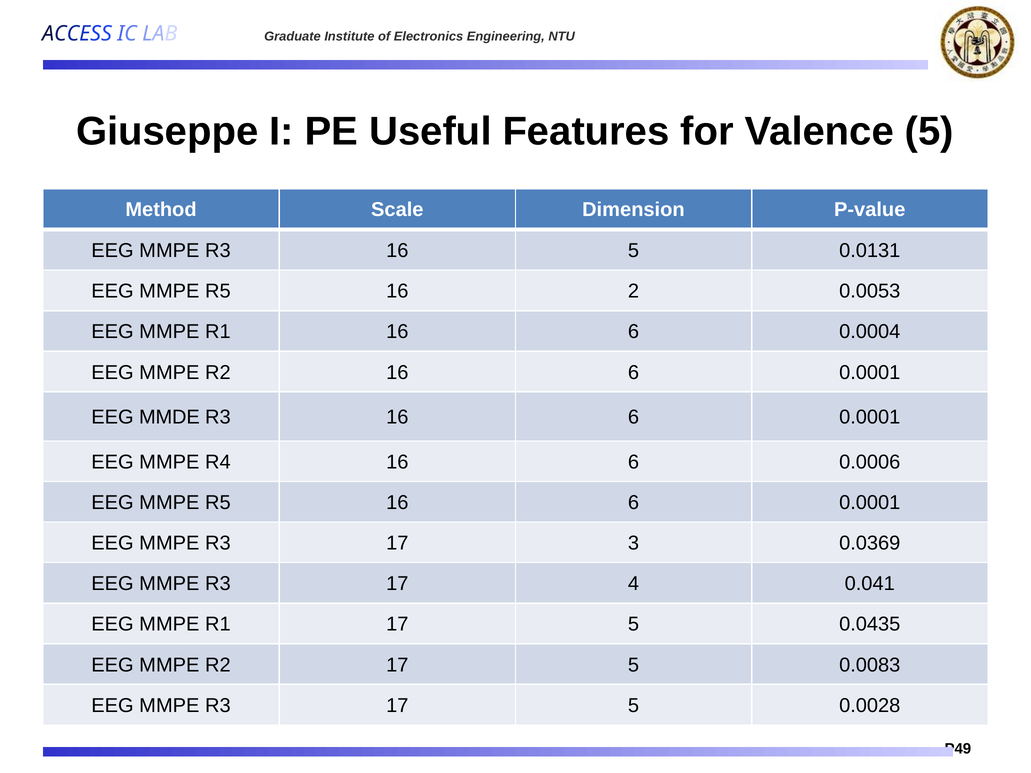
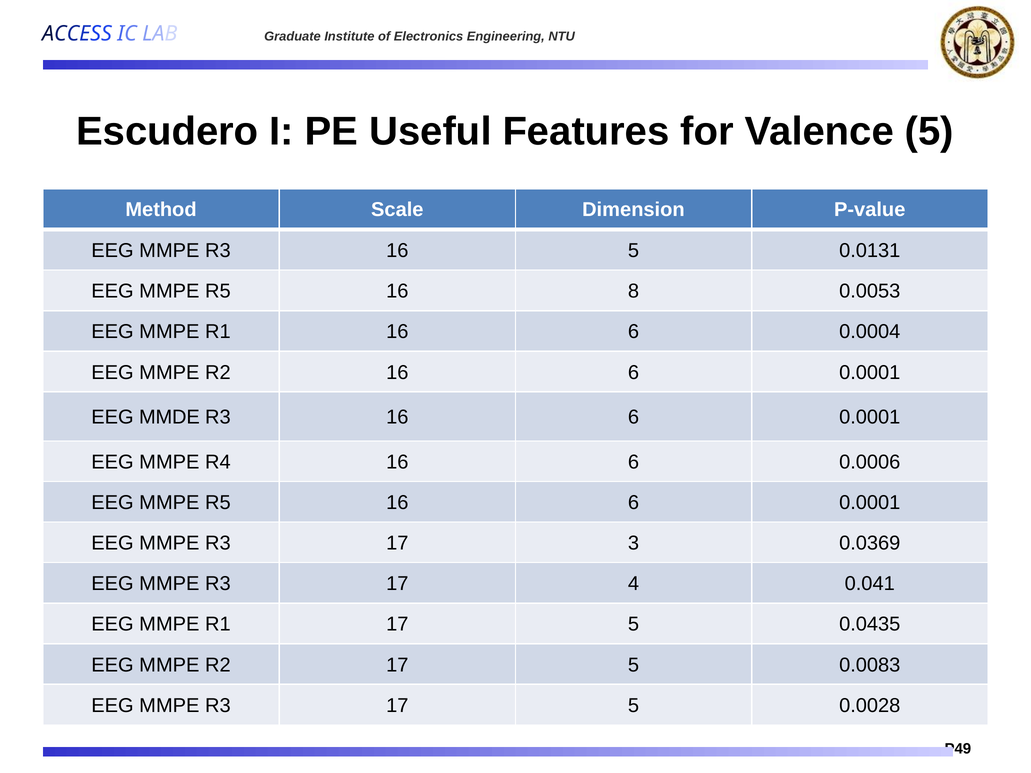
Giuseppe: Giuseppe -> Escudero
2: 2 -> 8
